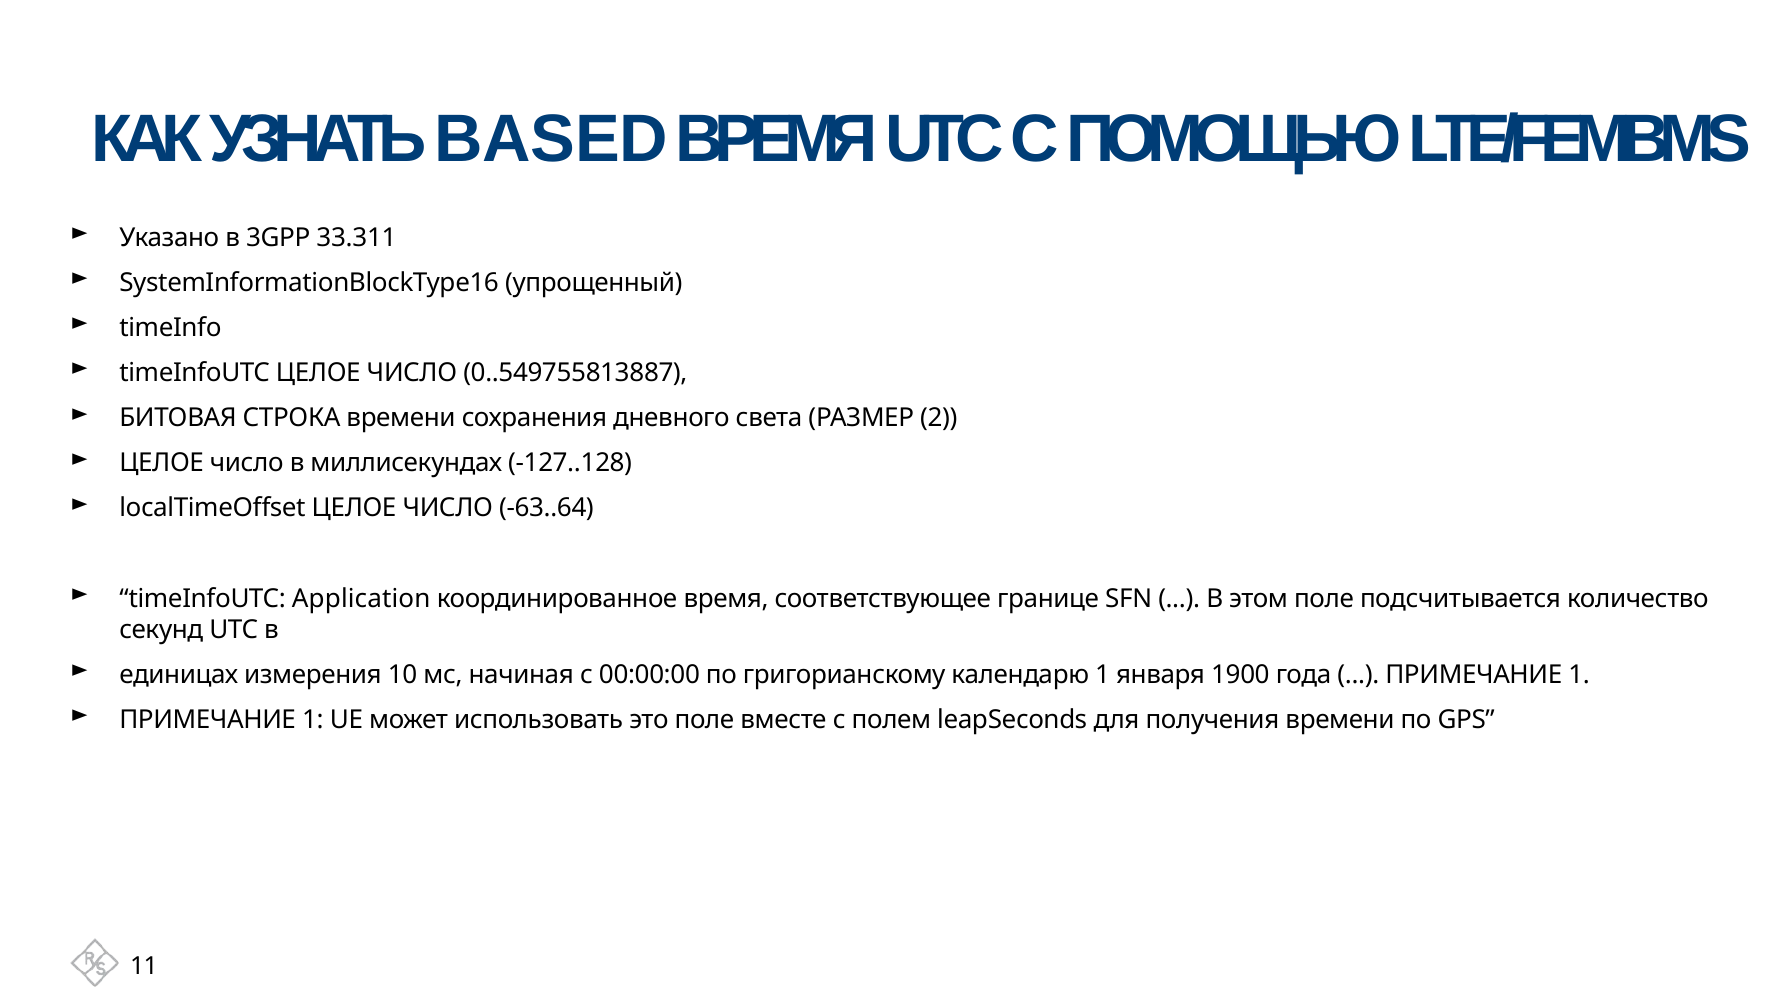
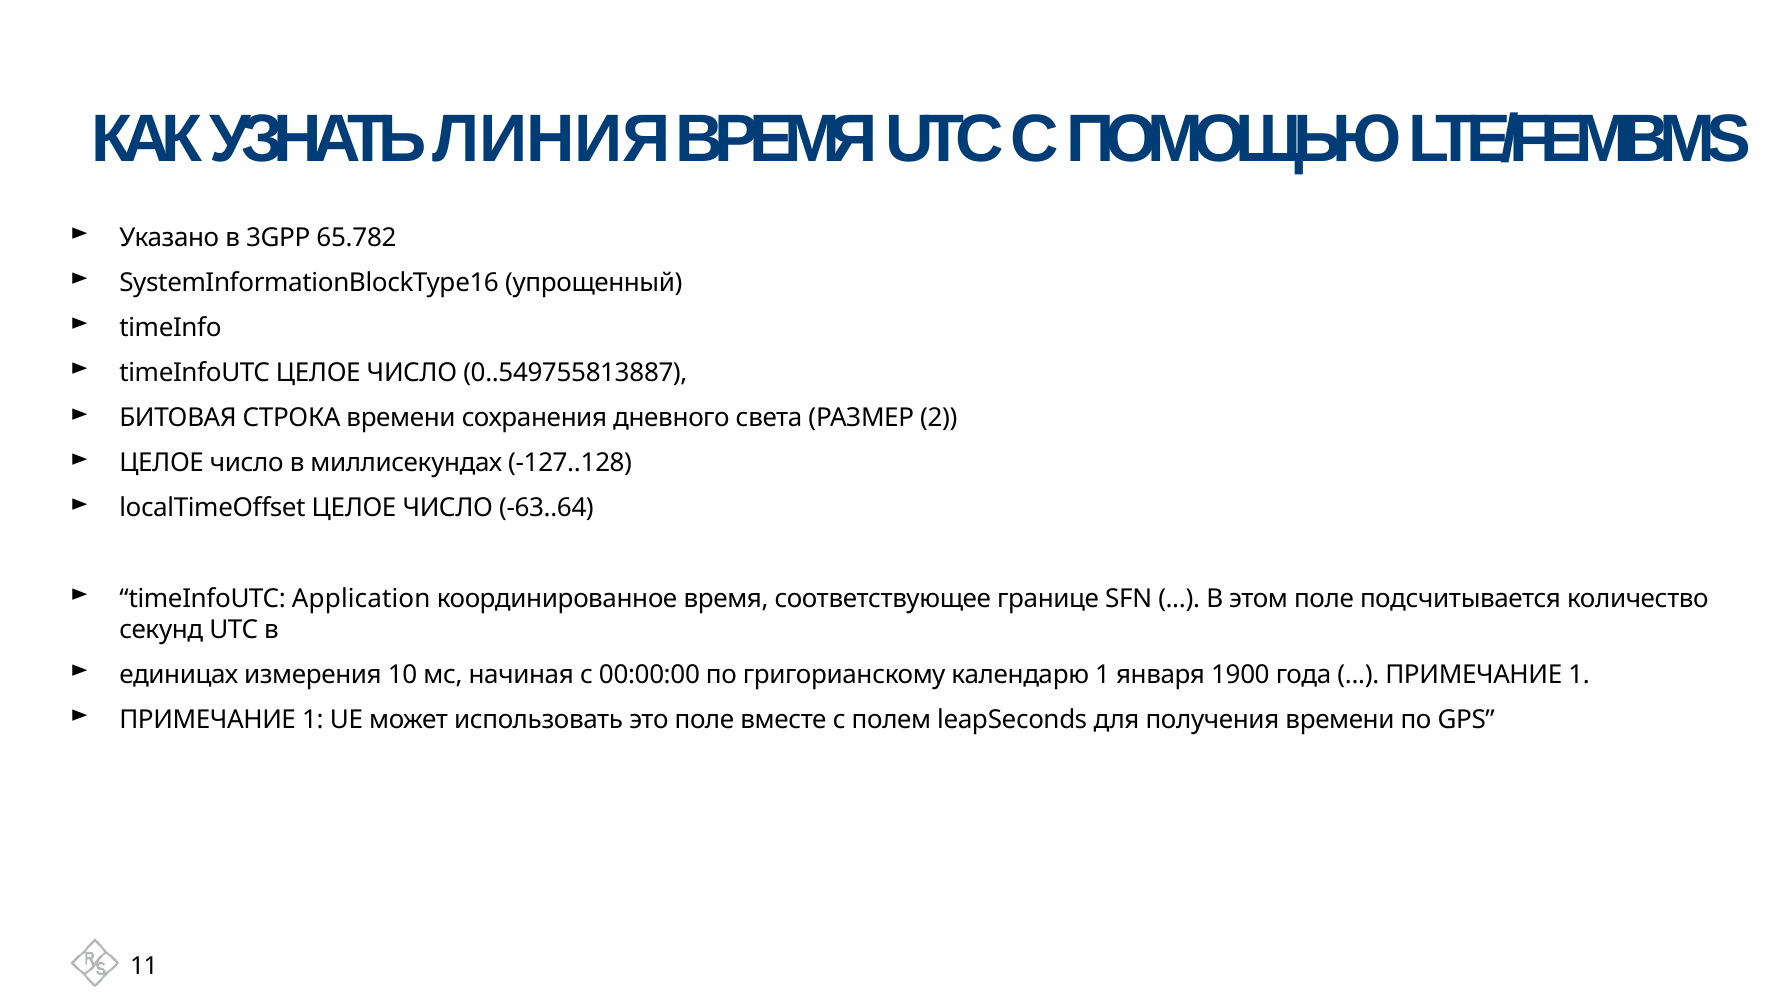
BASED: BASED -> ЛИНИЯ
33.311: 33.311 -> 65.782
